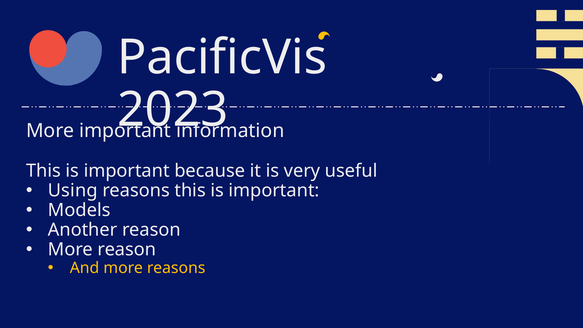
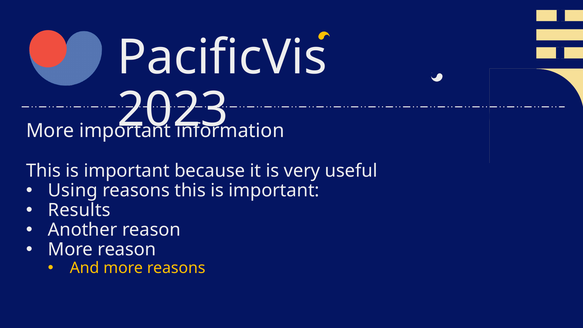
Models: Models -> Results
